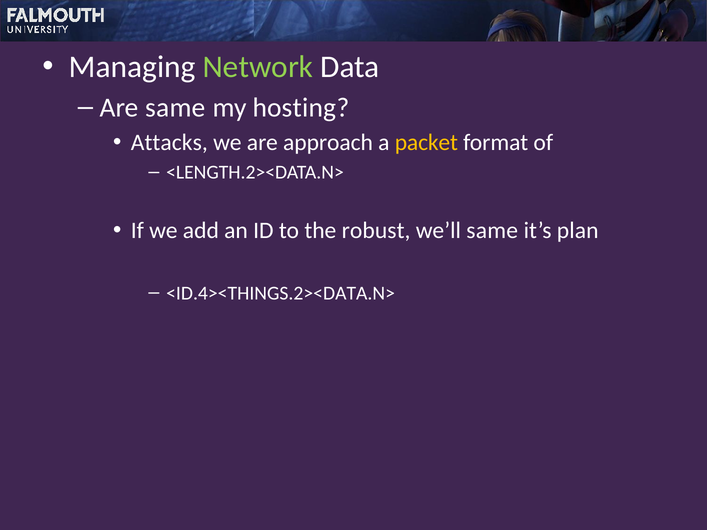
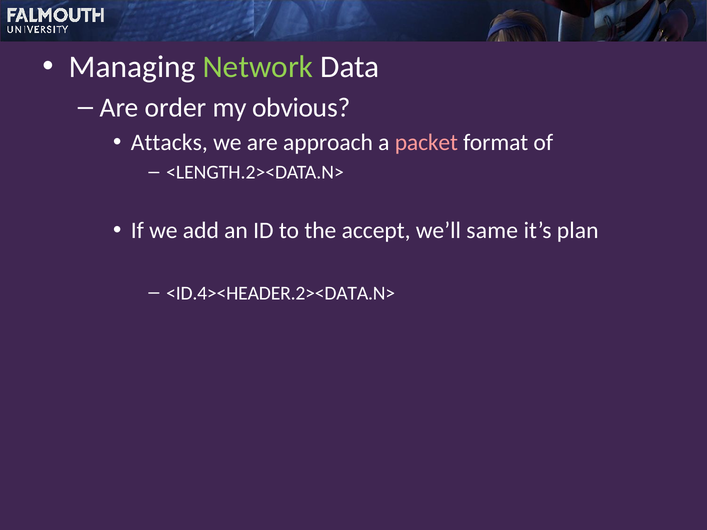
Are same: same -> order
hosting: hosting -> obvious
packet colour: yellow -> pink
robust: robust -> accept
<ID.4><THINGS.2><DATA.N>: <ID.4><THINGS.2><DATA.N> -> <ID.4><HEADER.2><DATA.N>
